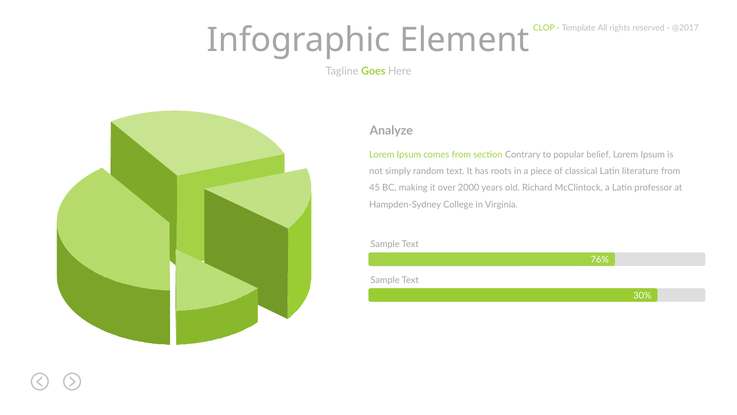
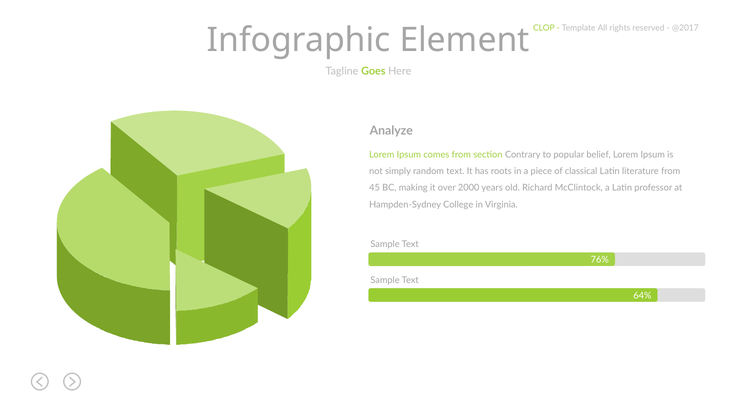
30%: 30% -> 64%
